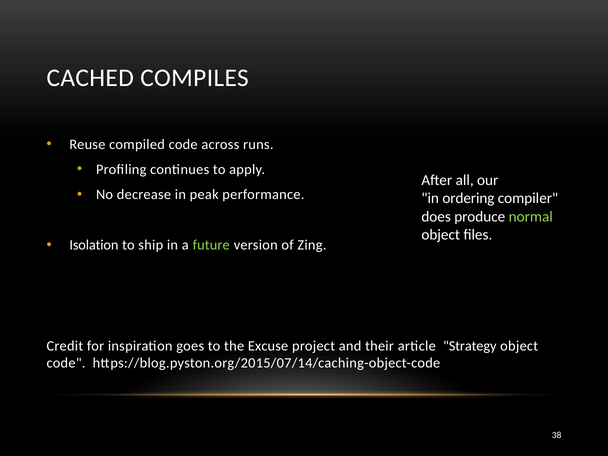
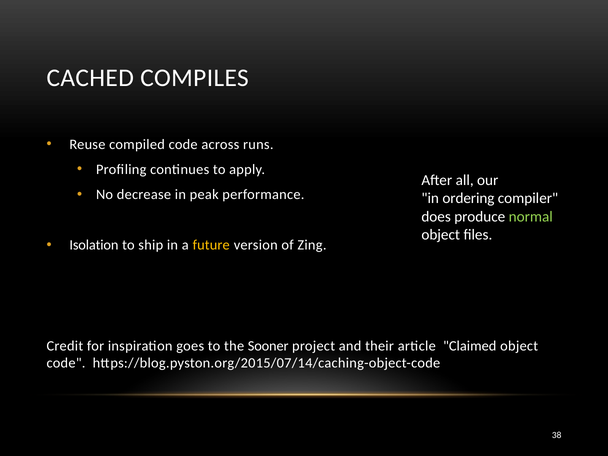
future colour: light green -> yellow
Excuse: Excuse -> Sooner
Strategy: Strategy -> Claimed
